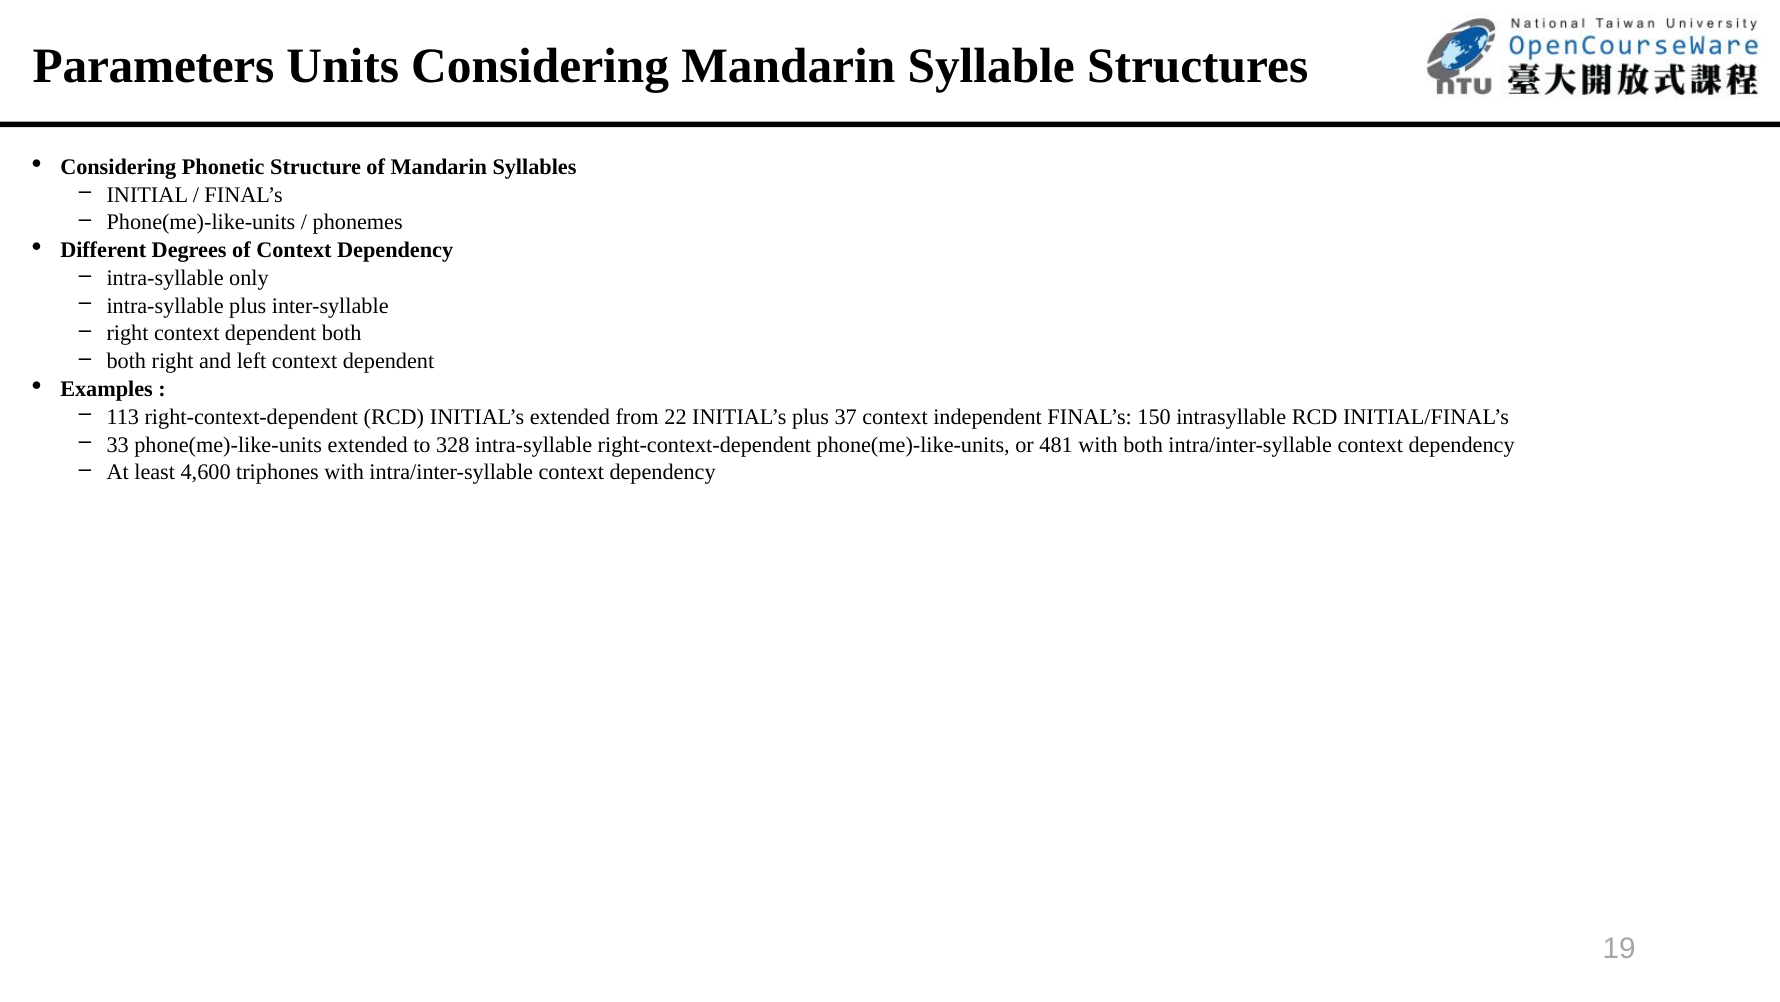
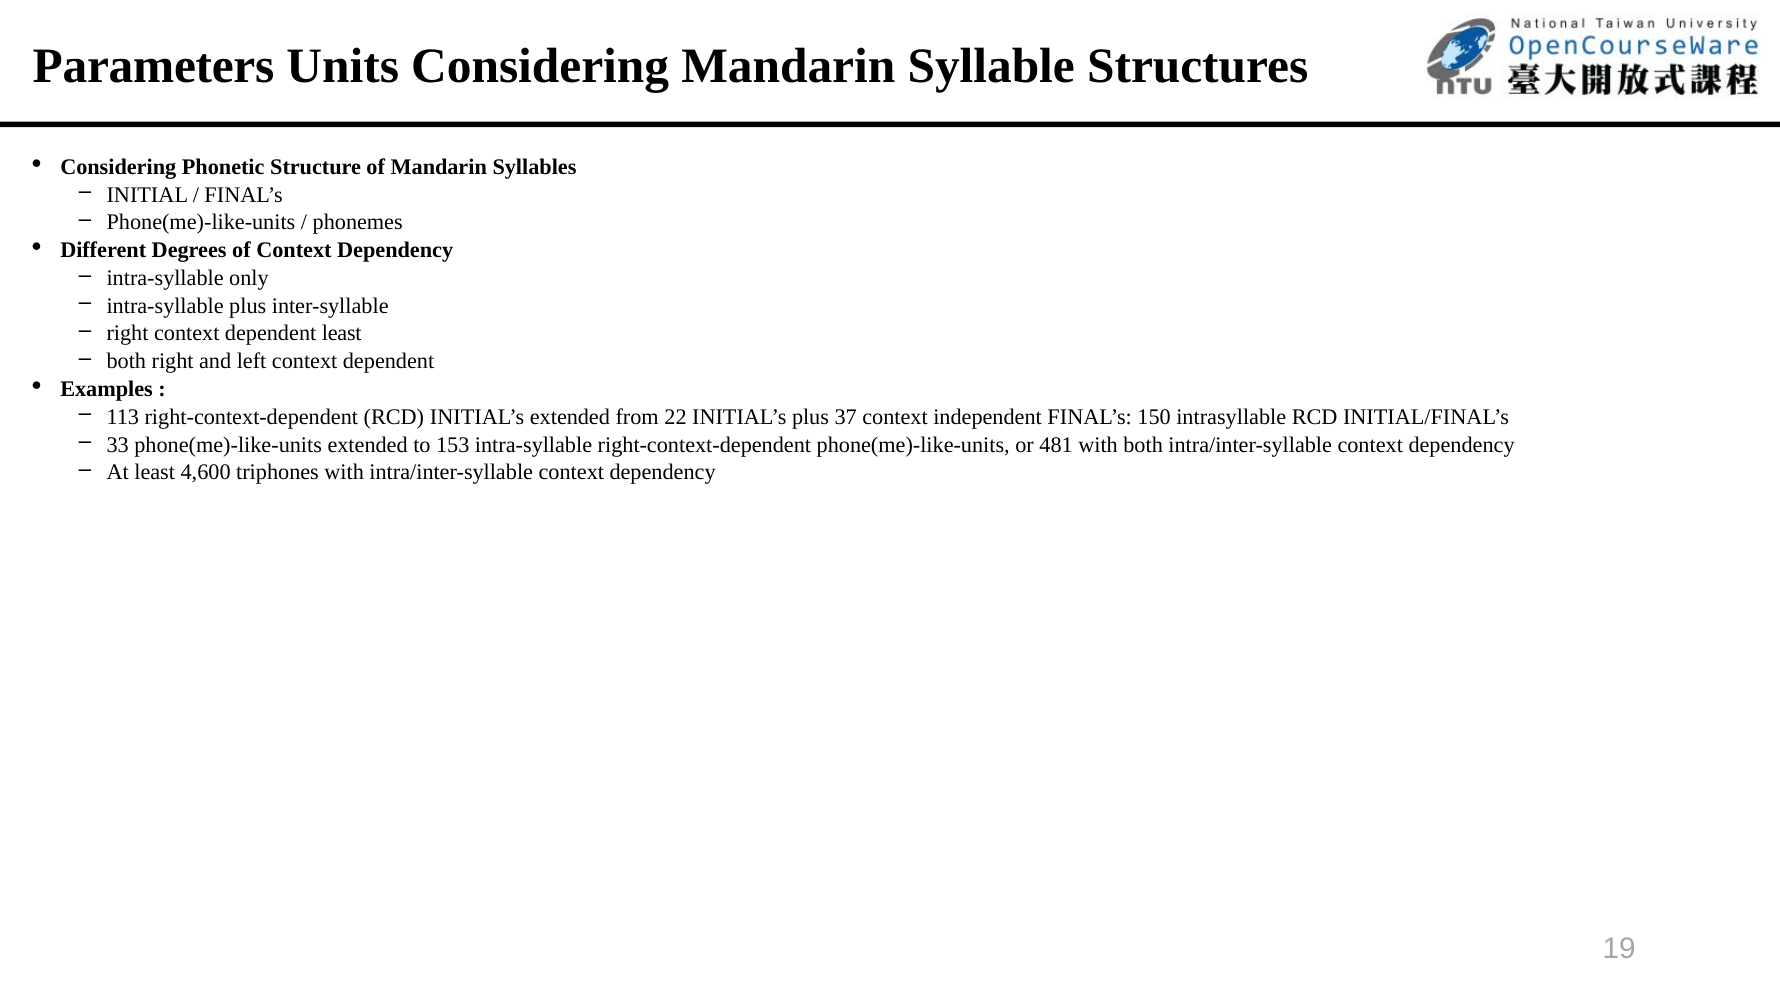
dependent both: both -> least
328: 328 -> 153
